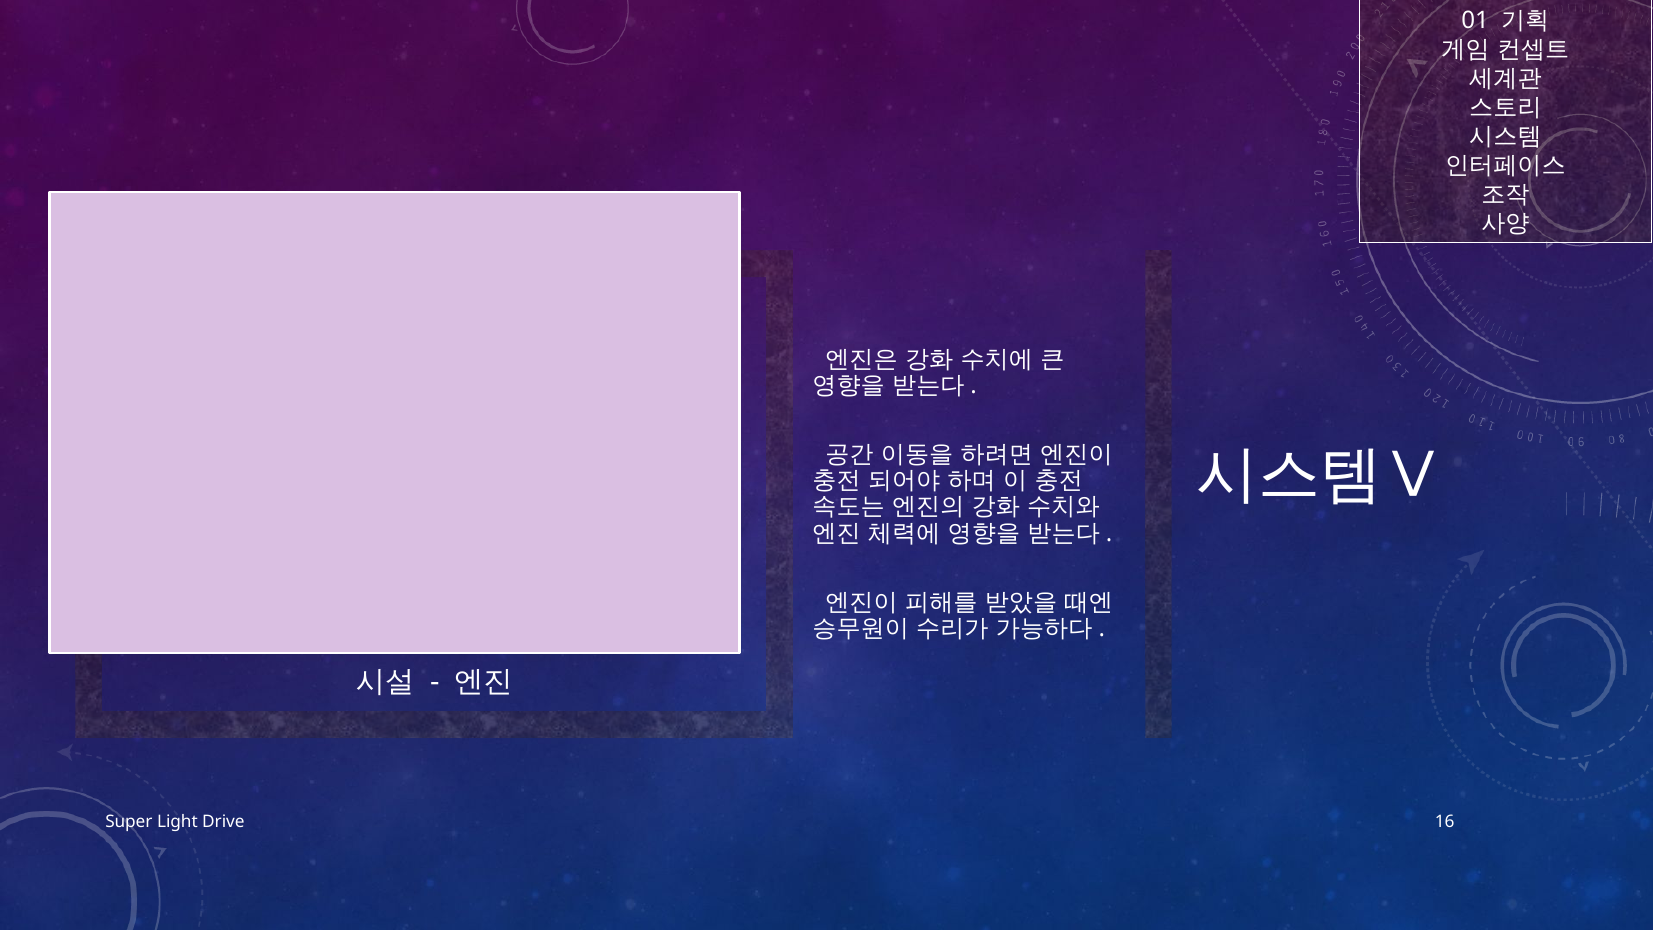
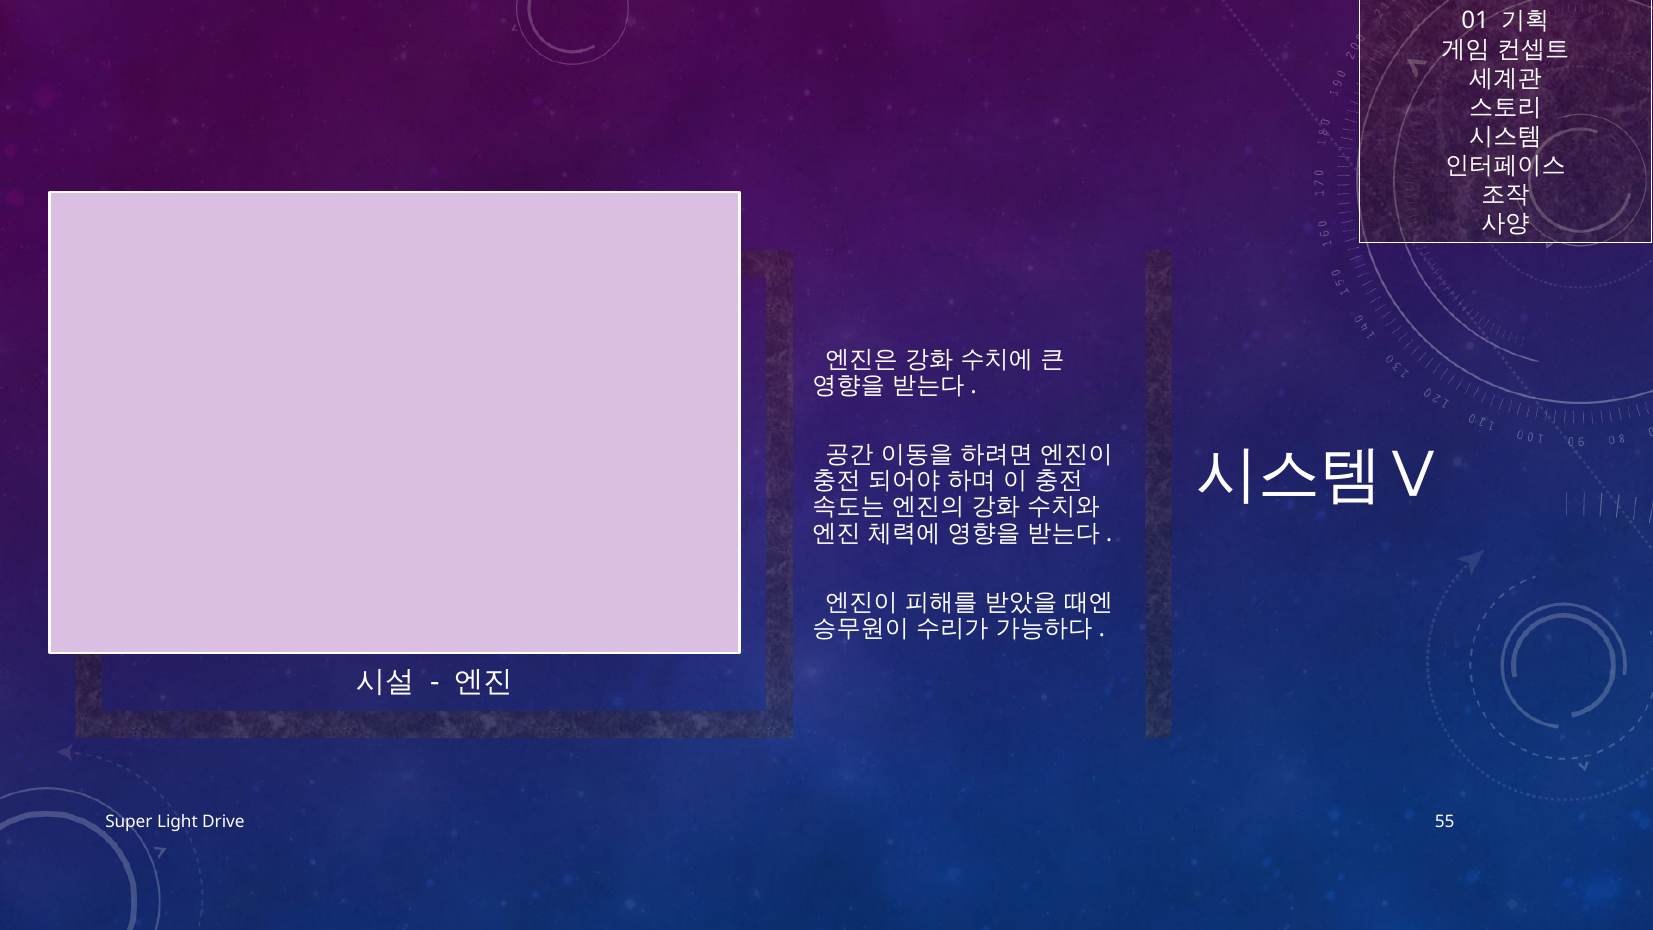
16: 16 -> 55
